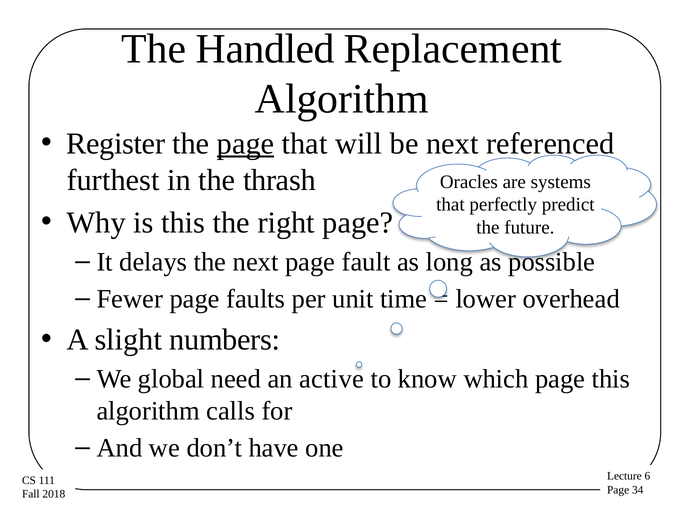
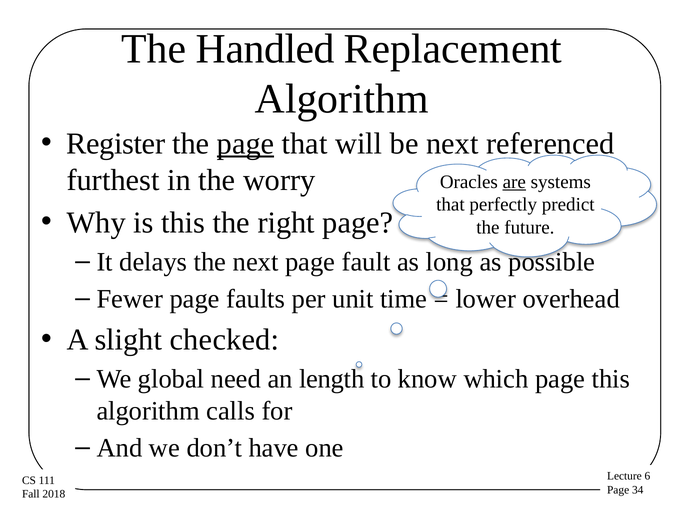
thrash: thrash -> worry
are underline: none -> present
numbers: numbers -> checked
active: active -> length
